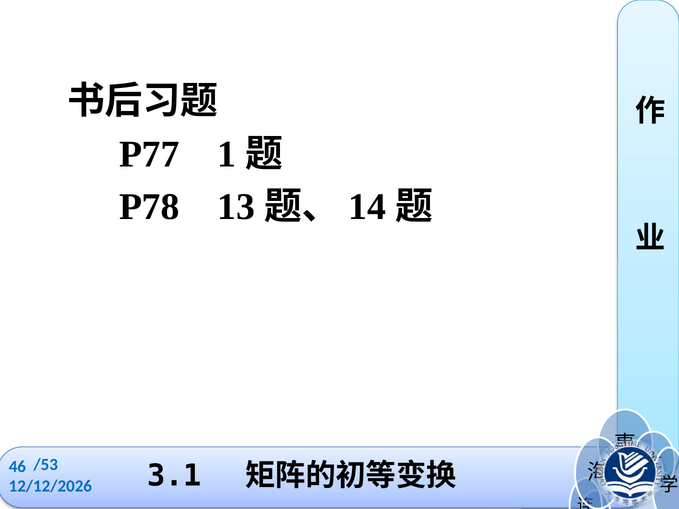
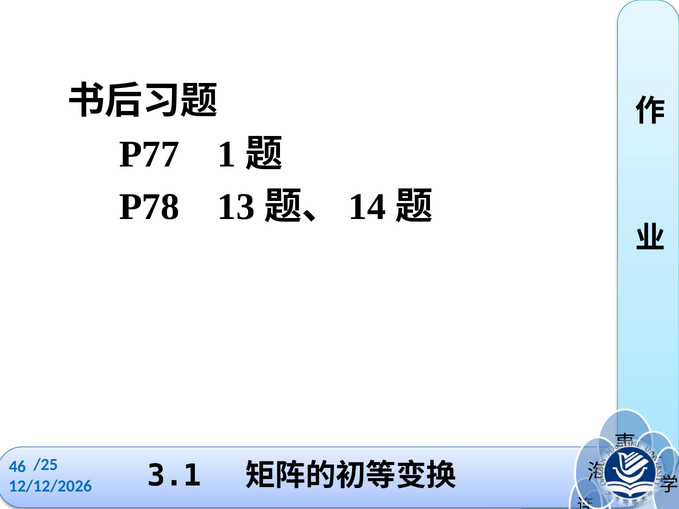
/53: /53 -> /25
